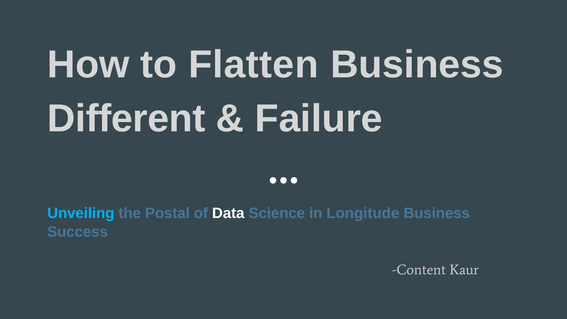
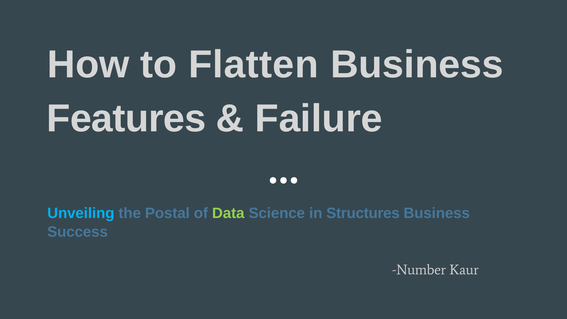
Different: Different -> Features
Data colour: white -> light green
Longitude: Longitude -> Structures
Content: Content -> Number
